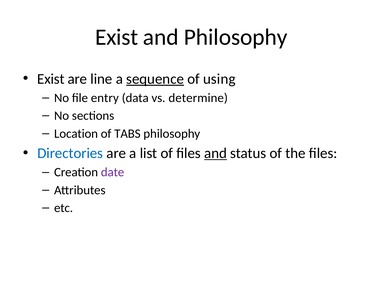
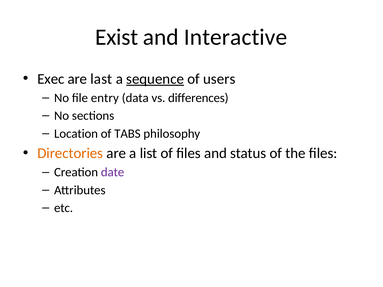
and Philosophy: Philosophy -> Interactive
Exist at (51, 79): Exist -> Exec
line: line -> last
using: using -> users
determine: determine -> differences
Directories colour: blue -> orange
and at (216, 153) underline: present -> none
